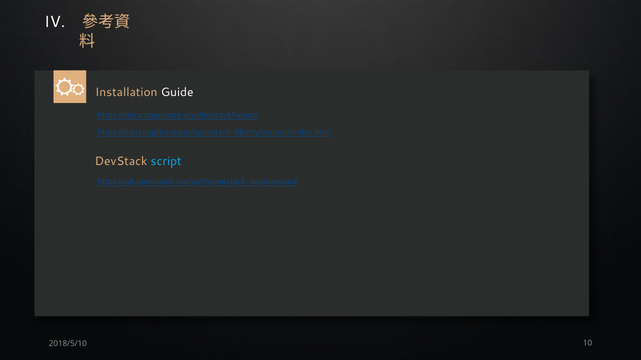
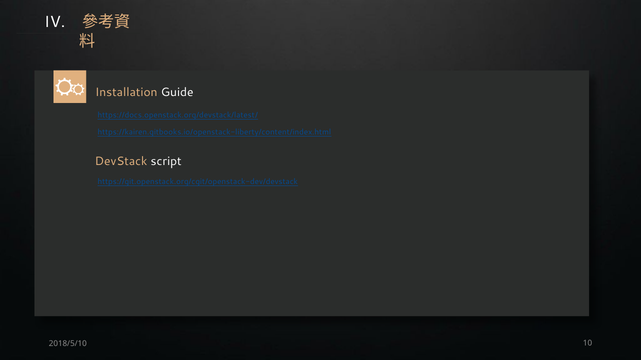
script colour: light blue -> white
